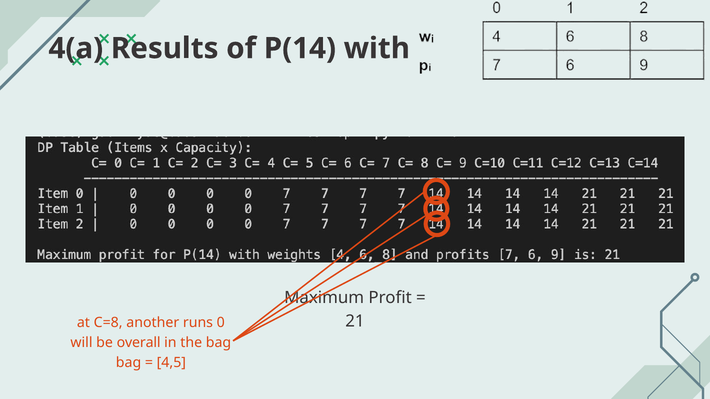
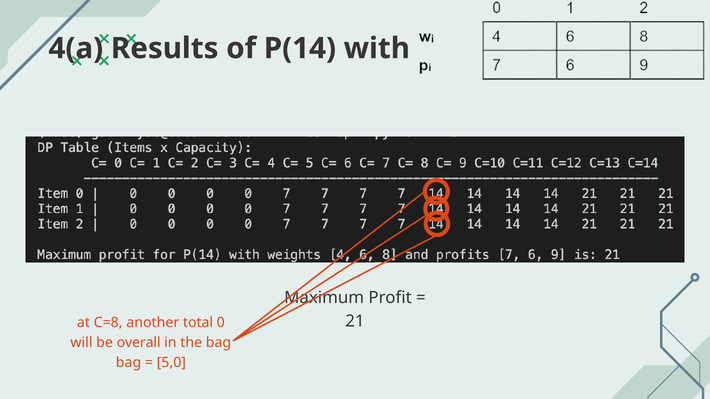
runs: runs -> total
4,5: 4,5 -> 5,0
